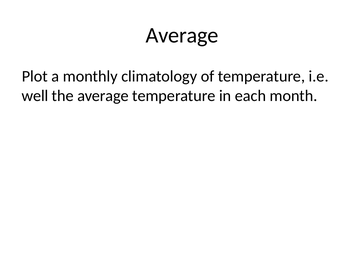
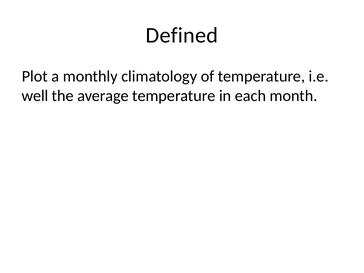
Average at (182, 35): Average -> Defined
